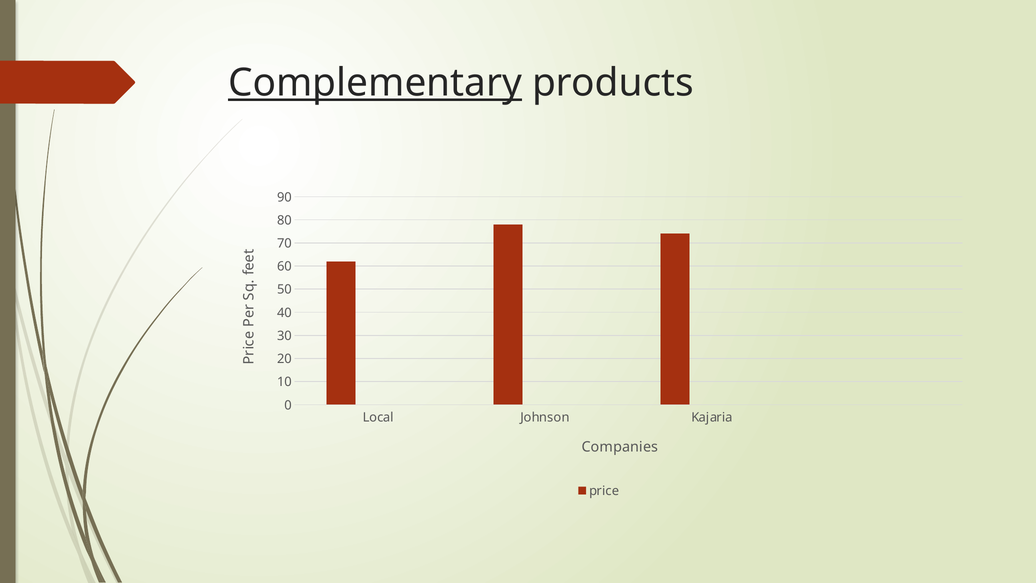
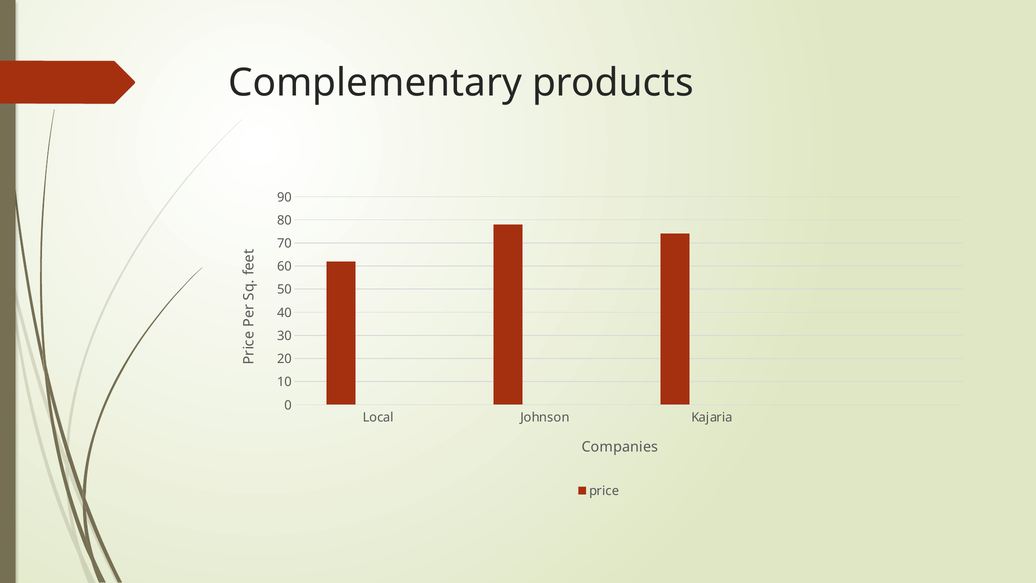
Complementary underline: present -> none
